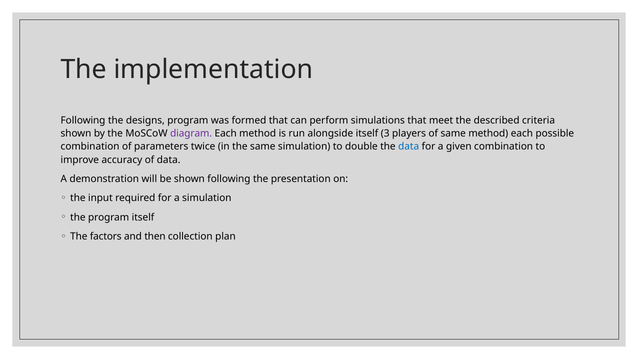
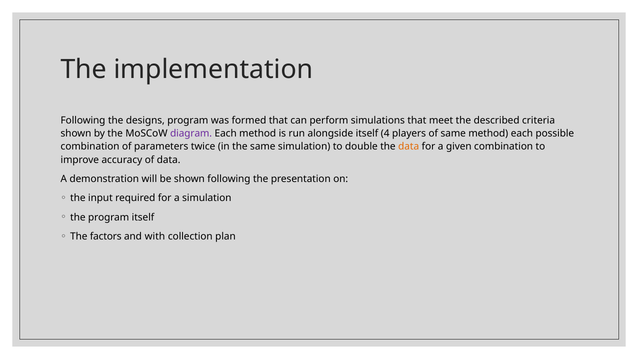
3: 3 -> 4
data at (409, 147) colour: blue -> orange
then: then -> with
